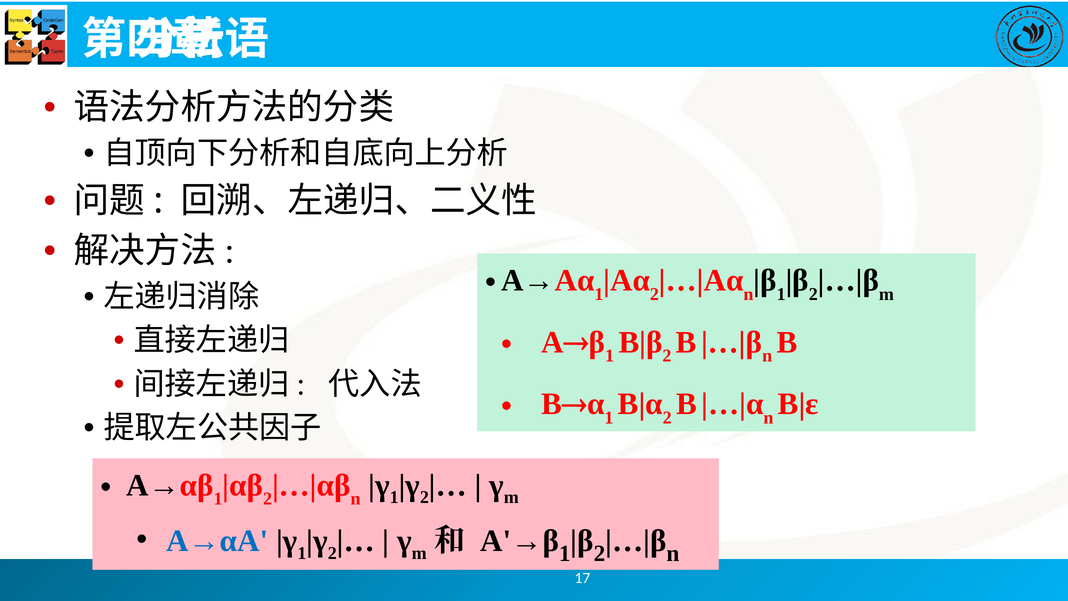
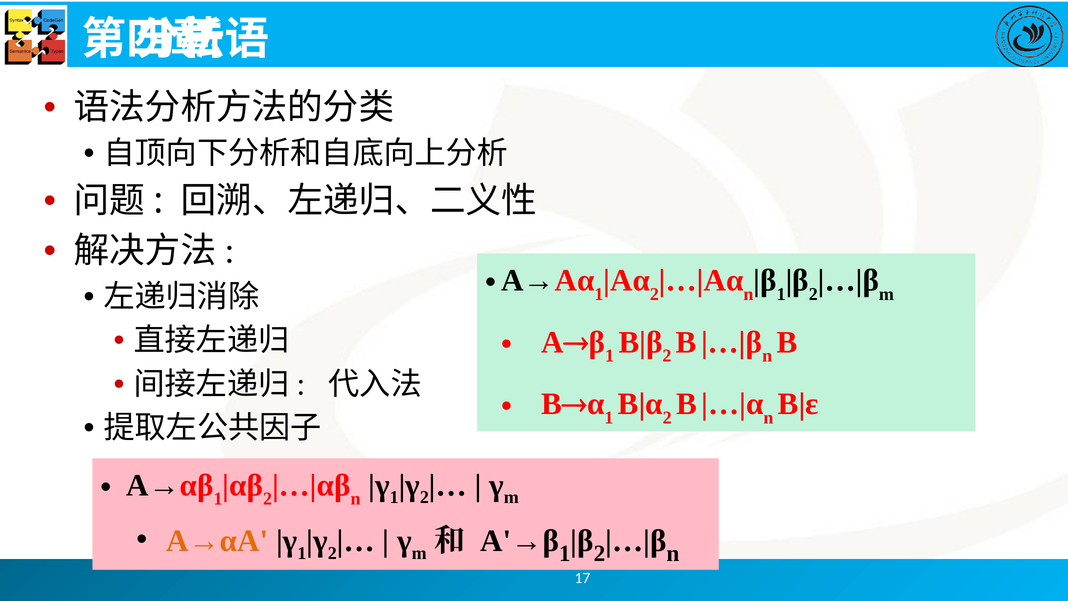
A→αA colour: blue -> orange
